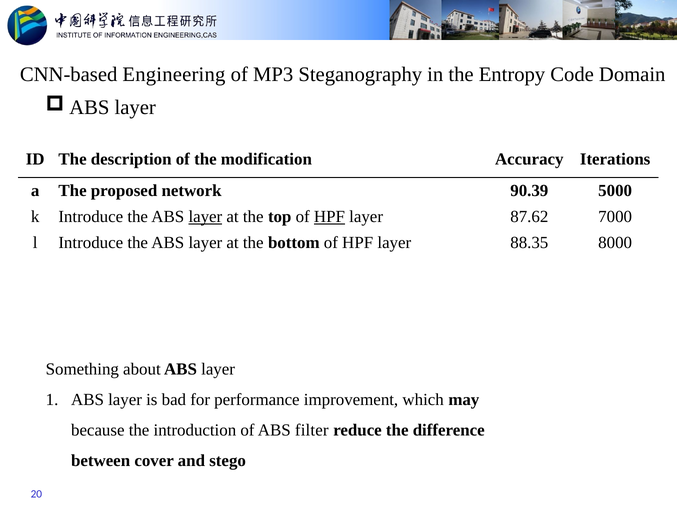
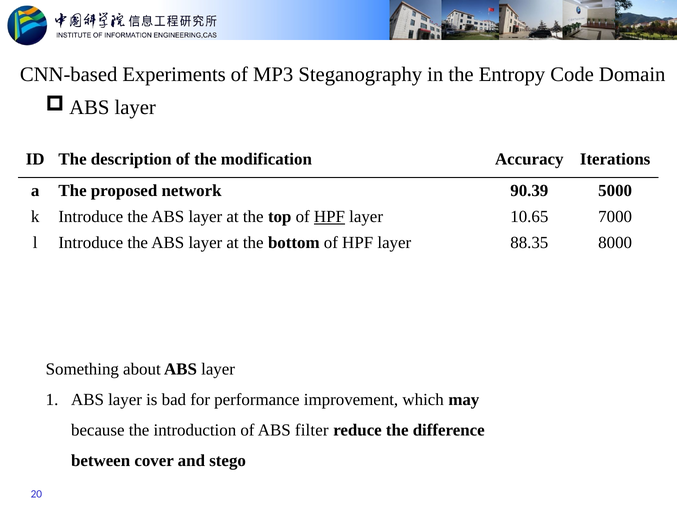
Engineering: Engineering -> Experiments
layer at (205, 217) underline: present -> none
87.62: 87.62 -> 10.65
